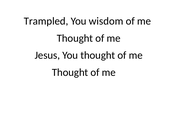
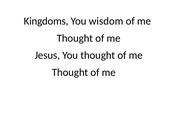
Trampled: Trampled -> Kingdoms
